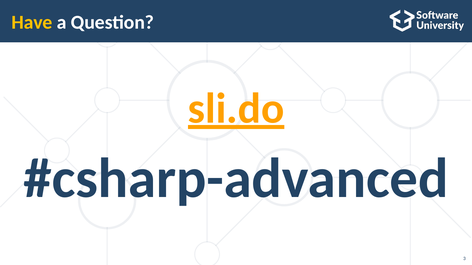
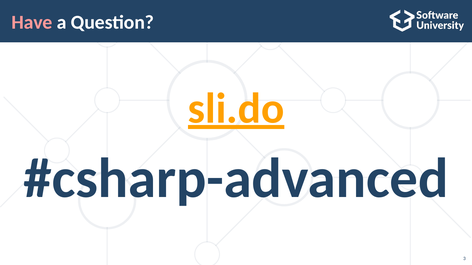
Have colour: yellow -> pink
